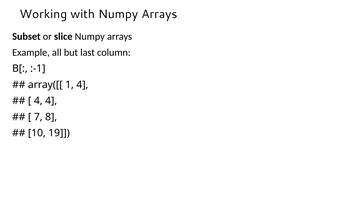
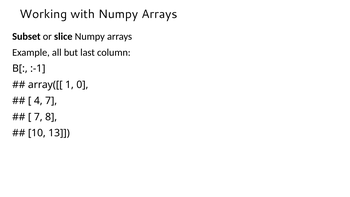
1 4: 4 -> 0
4 4: 4 -> 7
19: 19 -> 13
